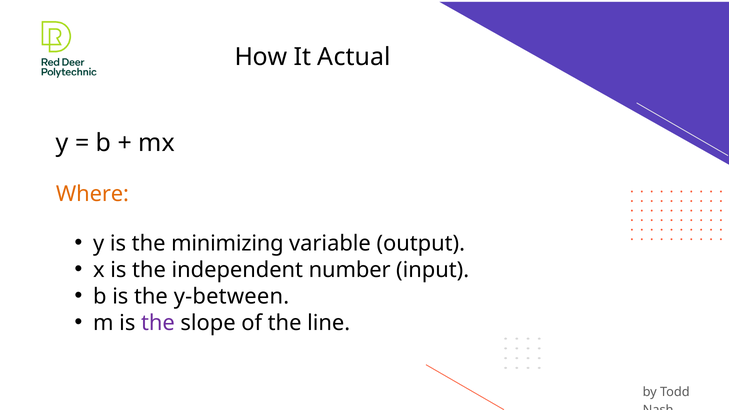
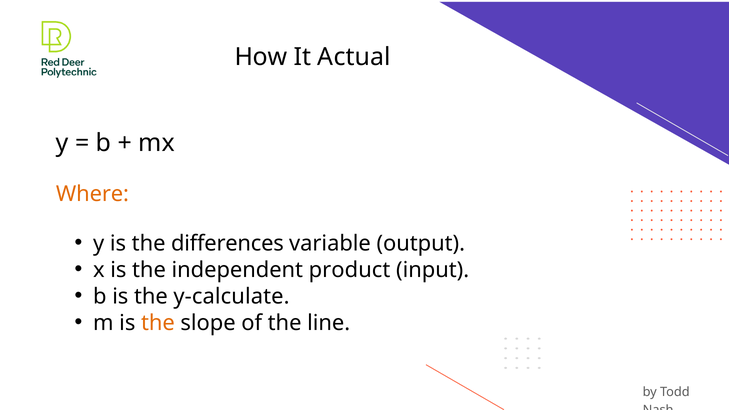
minimizing: minimizing -> differences
number: number -> product
y-between: y-between -> y-calculate
the at (158, 323) colour: purple -> orange
